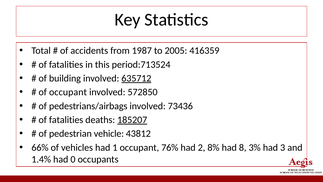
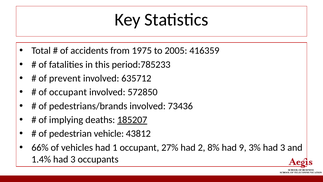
1987: 1987 -> 1975
period:713524: period:713524 -> period:785233
building: building -> prevent
635712 underline: present -> none
pedestrians/airbags: pedestrians/airbags -> pedestrians/brands
fatalities at (66, 120): fatalities -> implying
76%: 76% -> 27%
8: 8 -> 9
1.4% had 0: 0 -> 3
